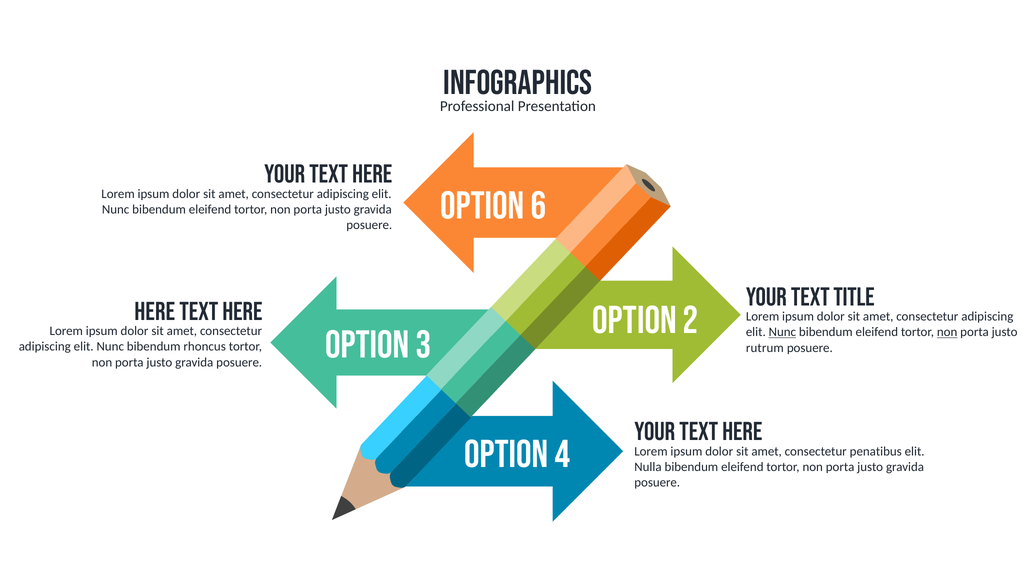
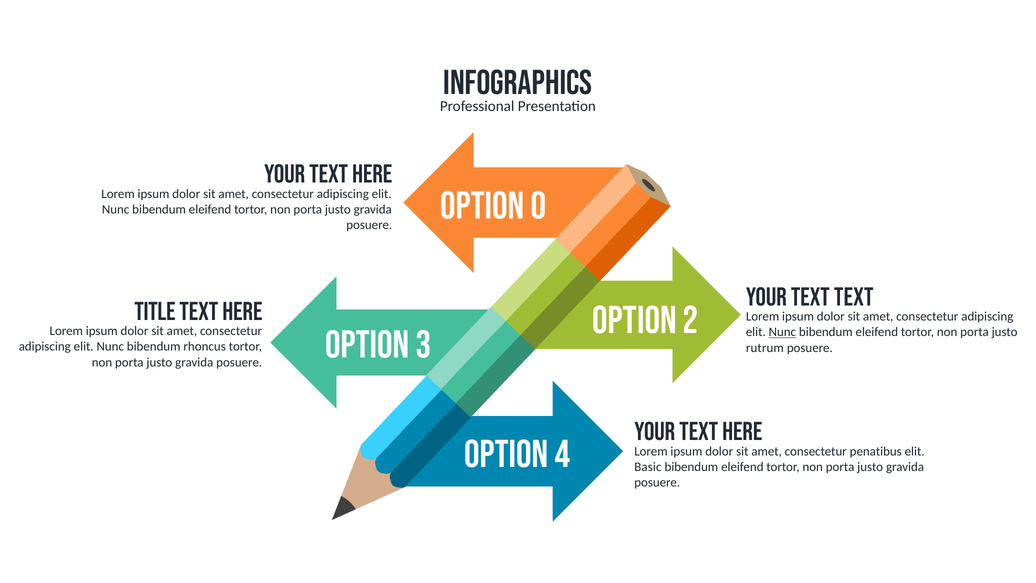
6: 6 -> 0
text title: title -> text
Here at (155, 311): Here -> Title
non at (947, 332) underline: present -> none
Nulla: Nulla -> Basic
